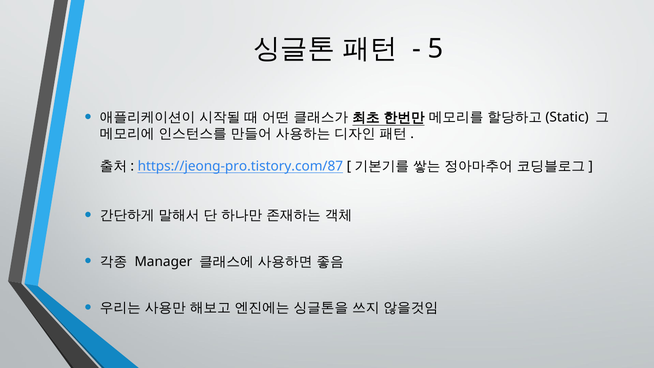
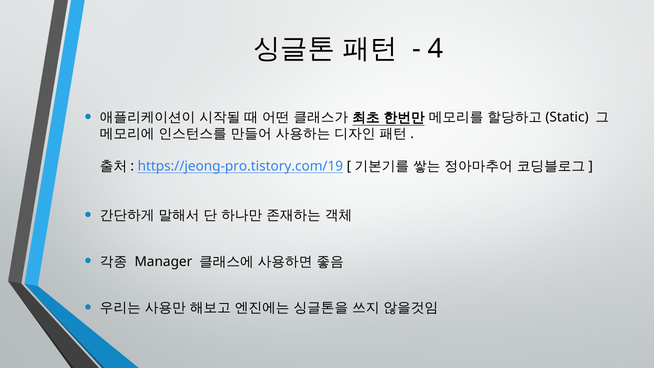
5: 5 -> 4
https://jeong-pro.tistory.com/87: https://jeong-pro.tistory.com/87 -> https://jeong-pro.tistory.com/19
